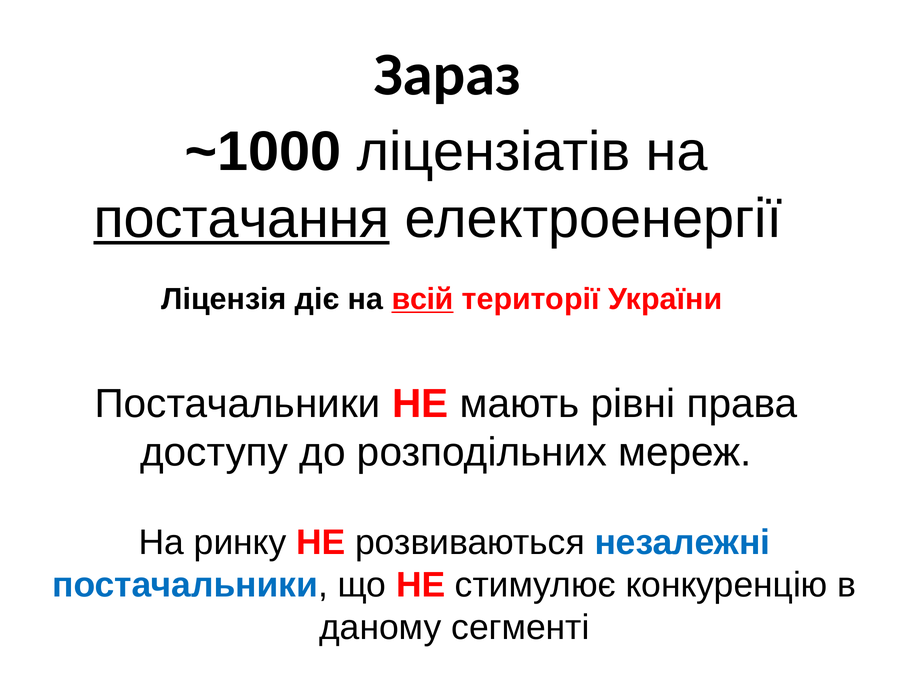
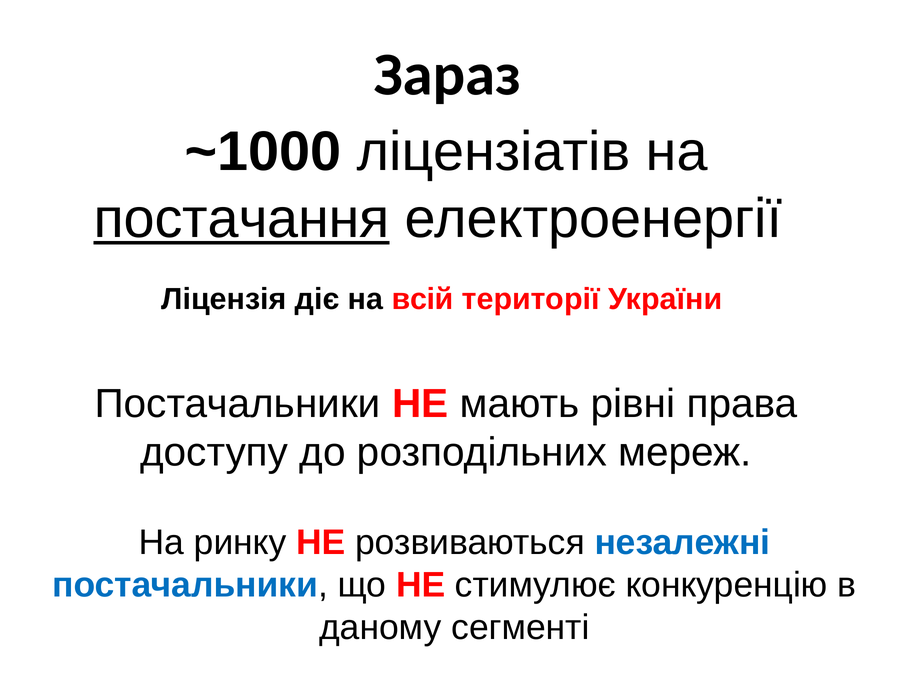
всій underline: present -> none
